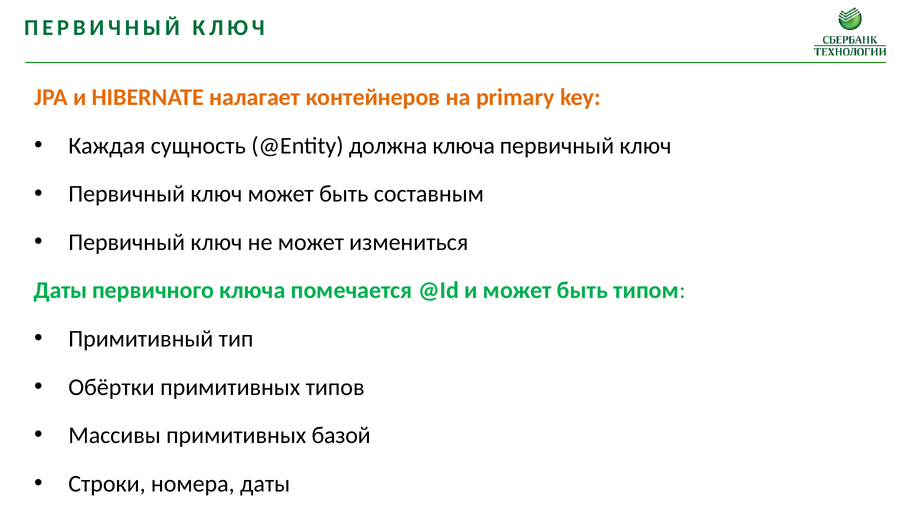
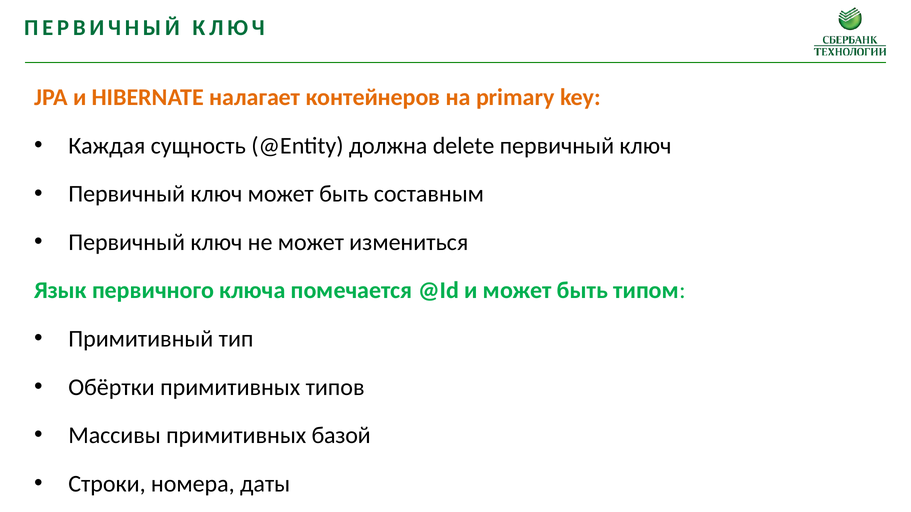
должна ключа: ключа -> delete
Даты at (61, 291): Даты -> Язык
